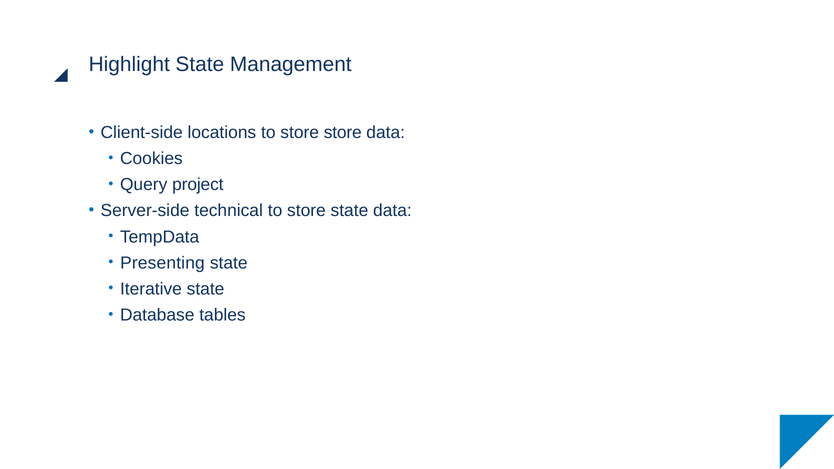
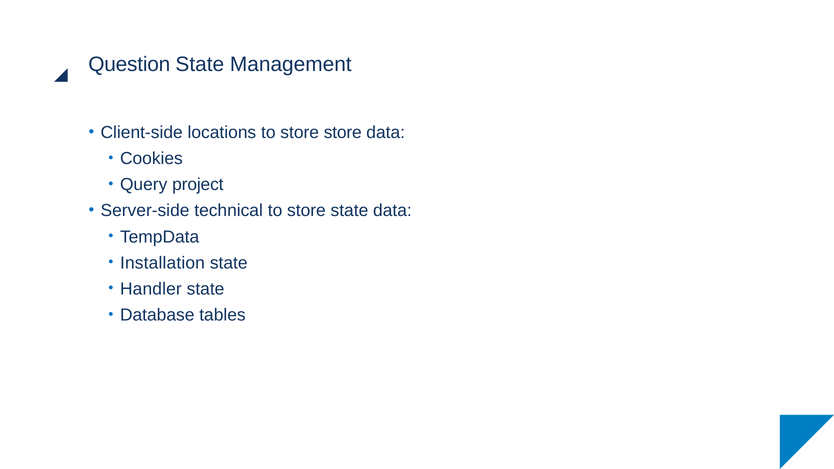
Highlight: Highlight -> Question
Presenting: Presenting -> Installation
Iterative: Iterative -> Handler
